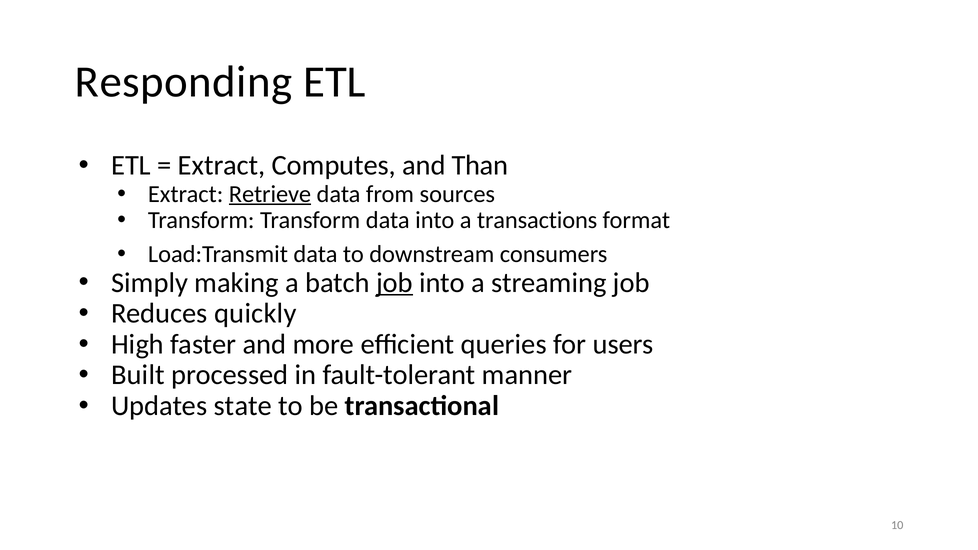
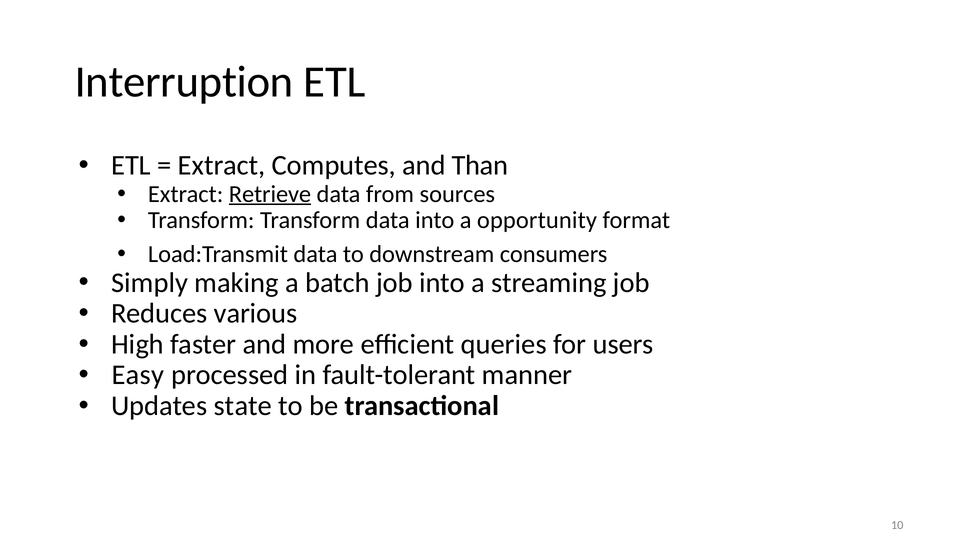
Responding: Responding -> Interruption
transactions: transactions -> opportunity
job at (394, 283) underline: present -> none
quickly: quickly -> various
Built: Built -> Easy
